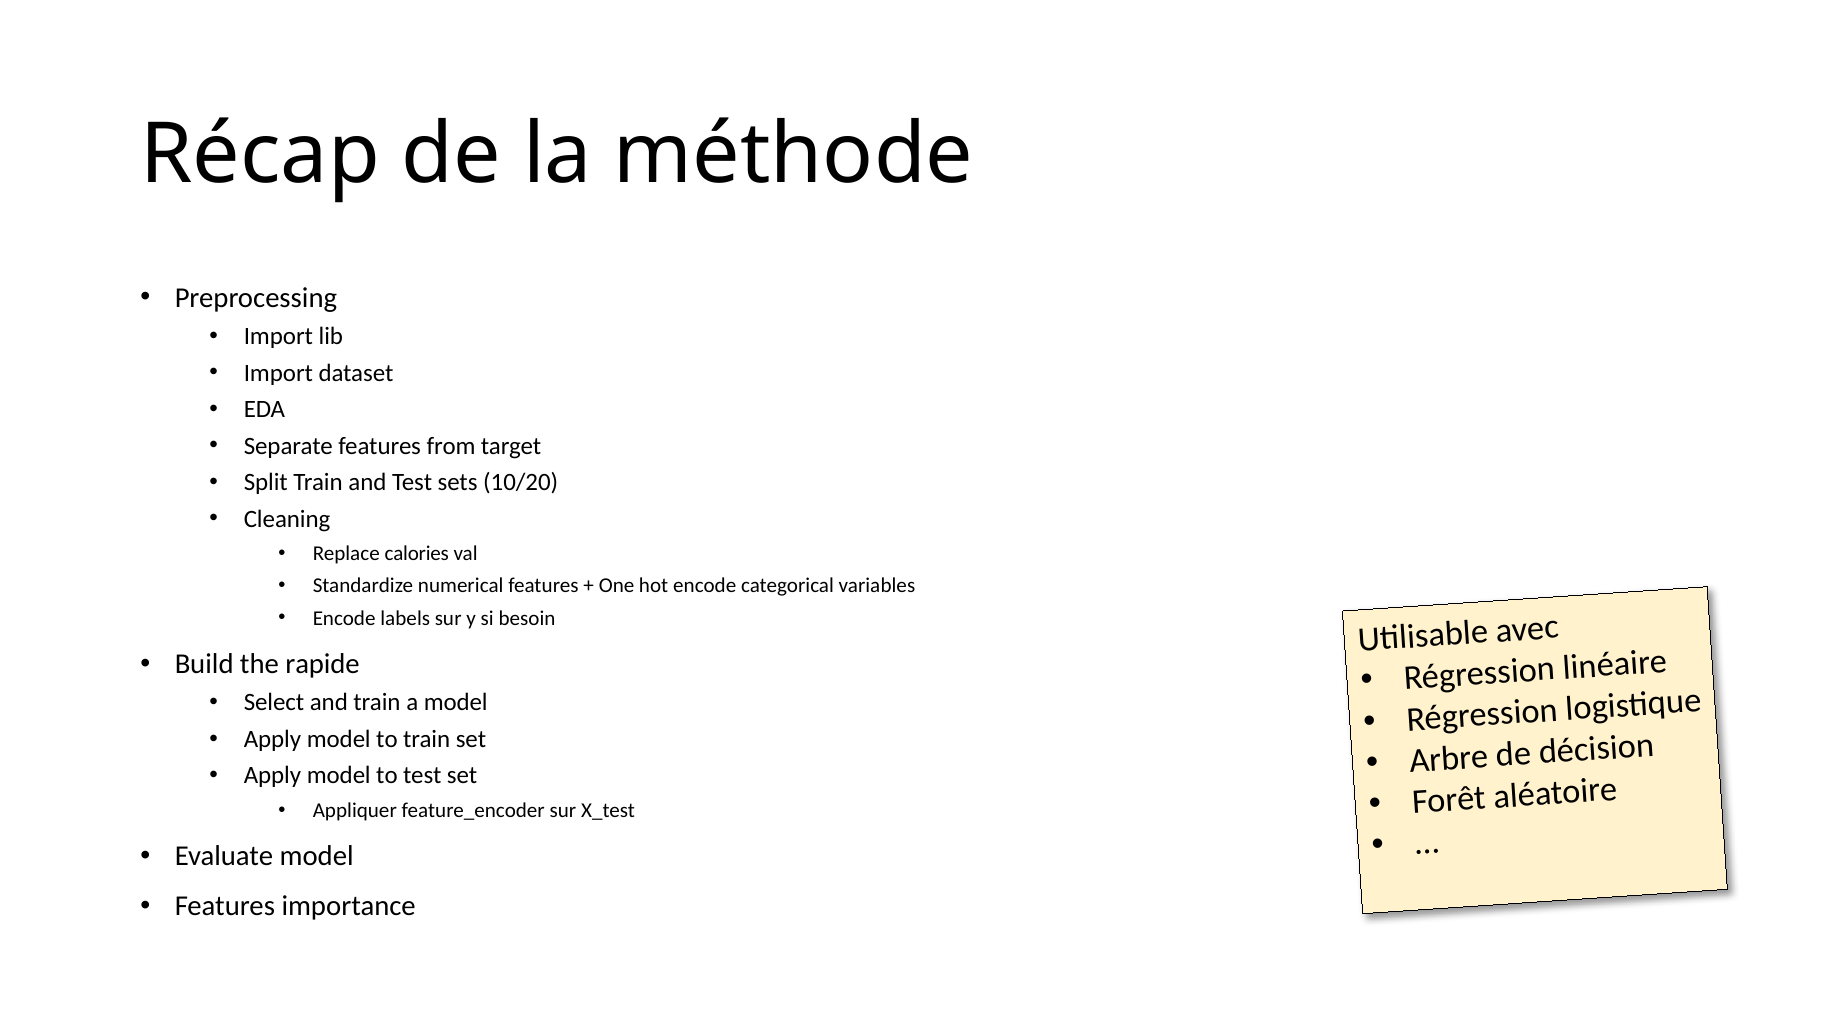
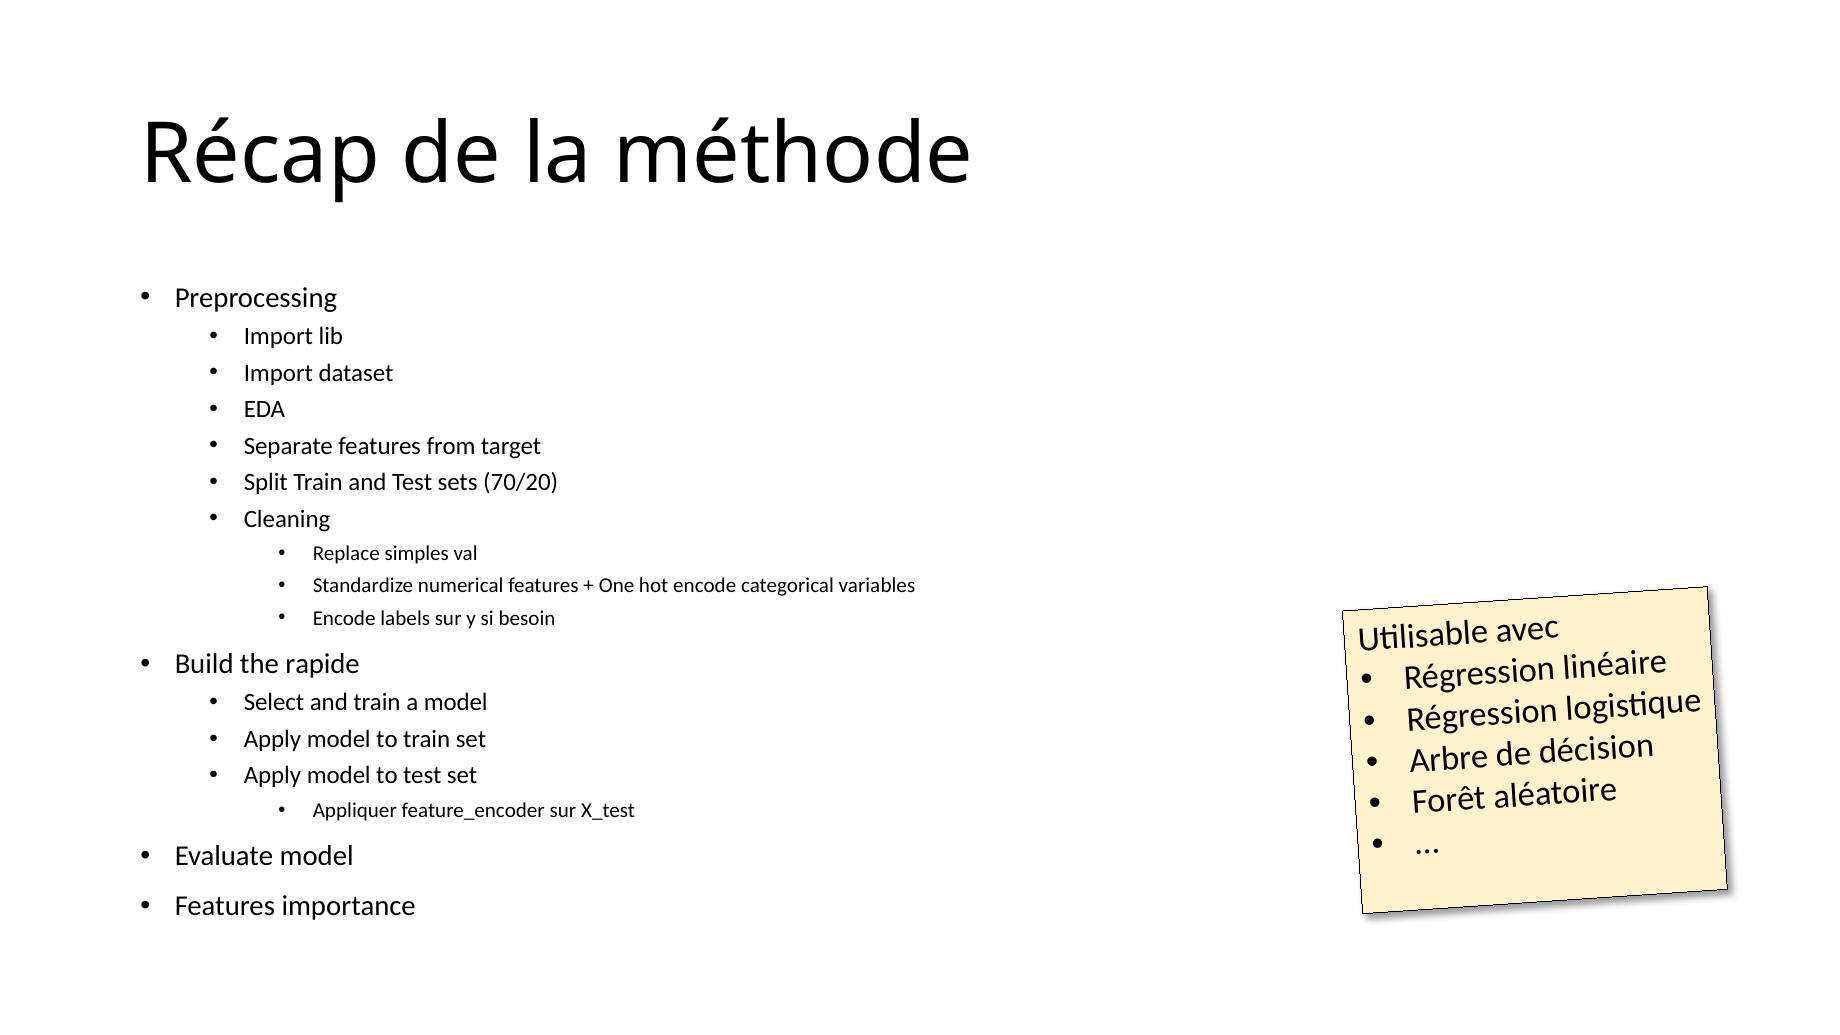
10/20: 10/20 -> 70/20
calories: calories -> simples
